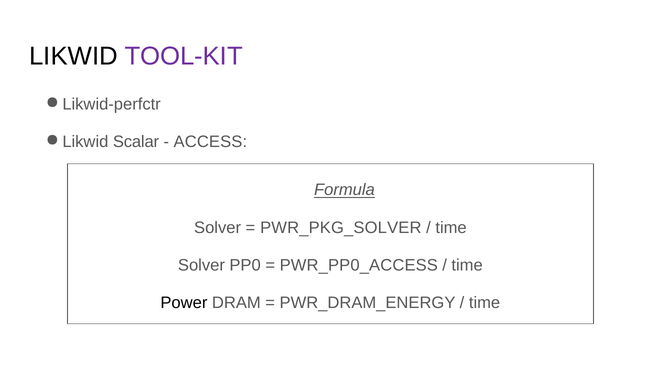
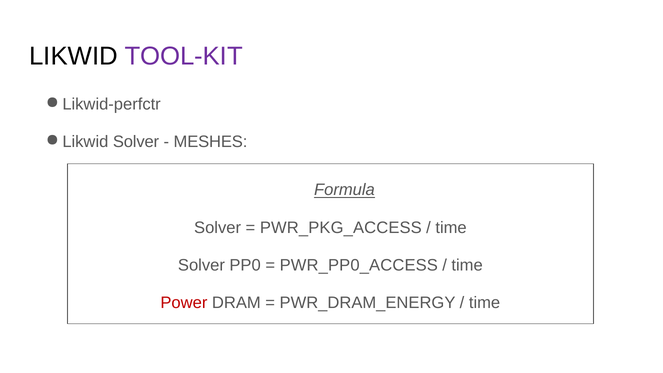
Scalar at (136, 142): Scalar -> Solver
ACCESS: ACCESS -> MESHES
PWR_PKG_SOLVER: PWR_PKG_SOLVER -> PWR_PKG_ACCESS
Power colour: black -> red
